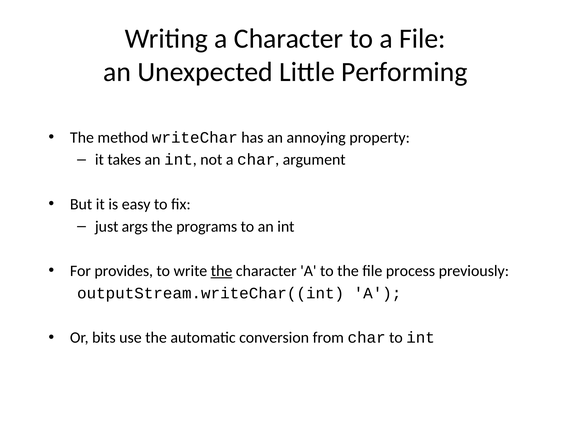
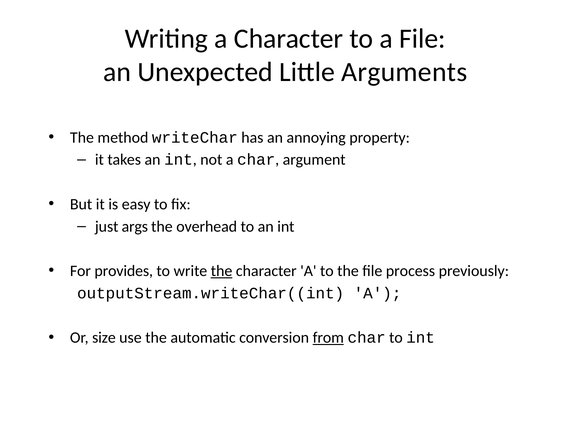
Performing: Performing -> Arguments
programs: programs -> overhead
bits: bits -> size
from underline: none -> present
